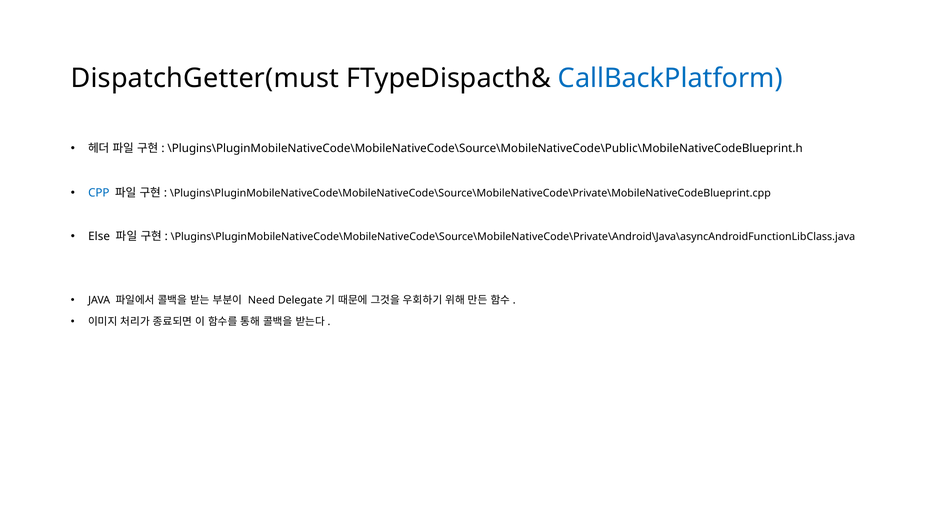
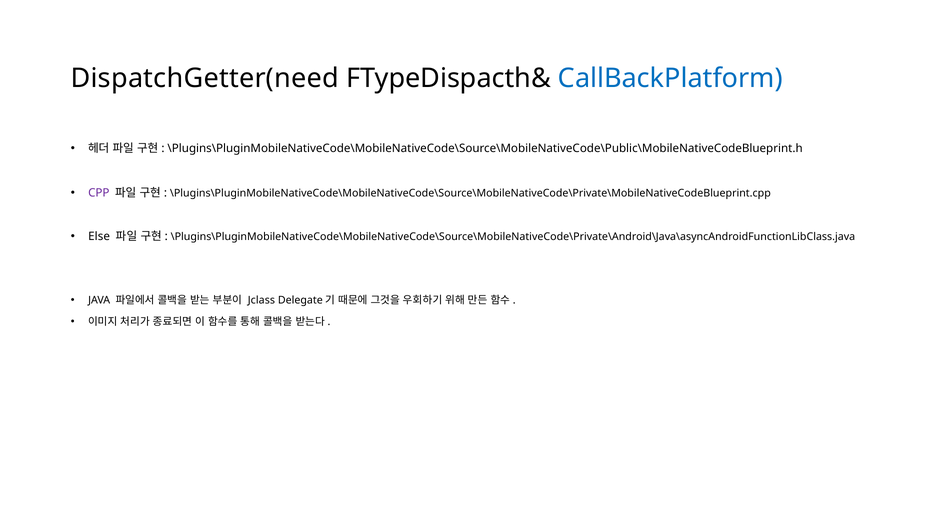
DispatchGetter(must: DispatchGetter(must -> DispatchGetter(need
CPP colour: blue -> purple
Need: Need -> Jclass
